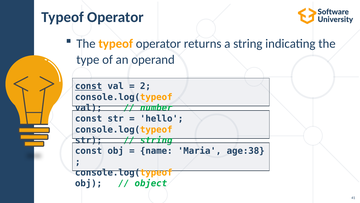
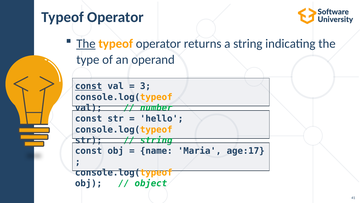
The at (86, 43) underline: none -> present
2: 2 -> 3
age:38: age:38 -> age:17
